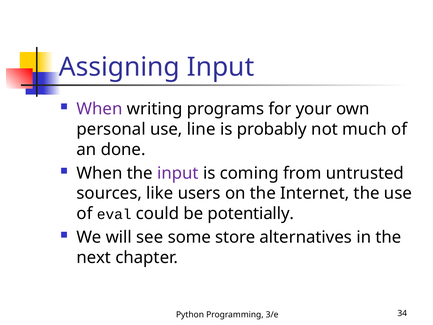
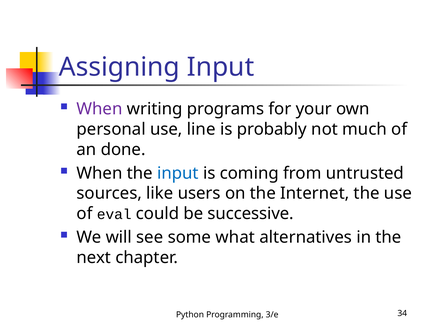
input at (178, 173) colour: purple -> blue
potentially: potentially -> successive
store: store -> what
